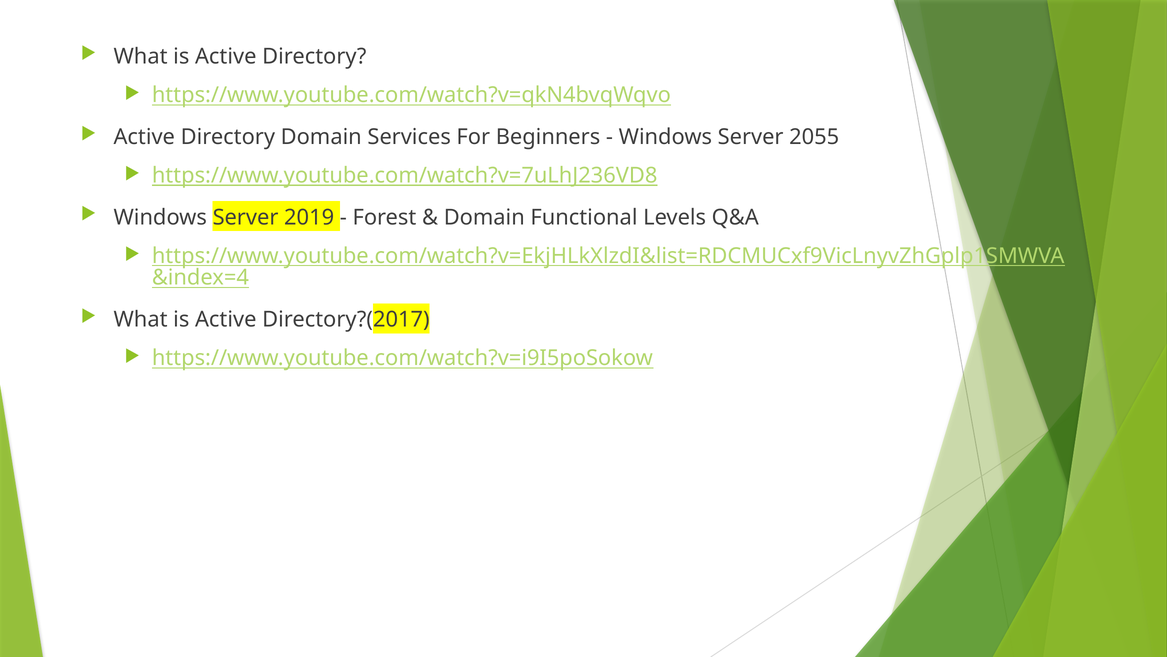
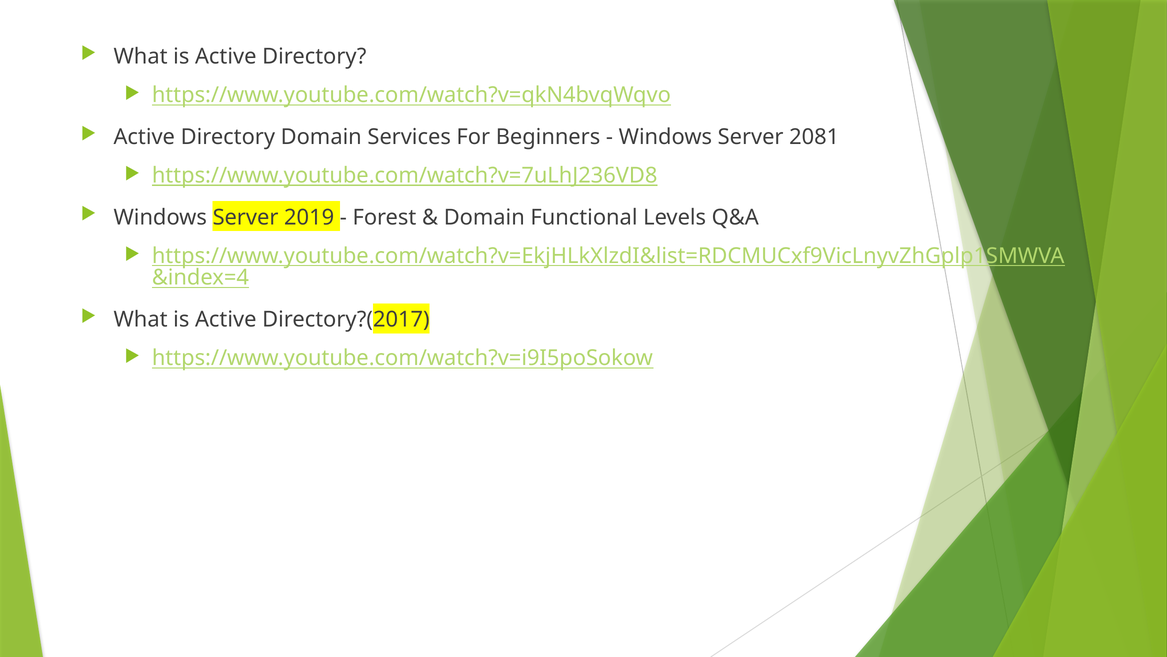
2055: 2055 -> 2081
